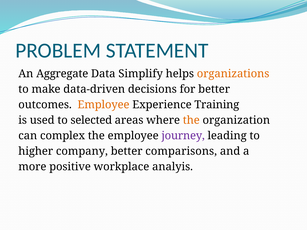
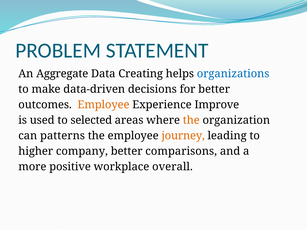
Simplify: Simplify -> Creating
organizations colour: orange -> blue
Training: Training -> Improve
complex: complex -> patterns
journey colour: purple -> orange
analyis: analyis -> overall
